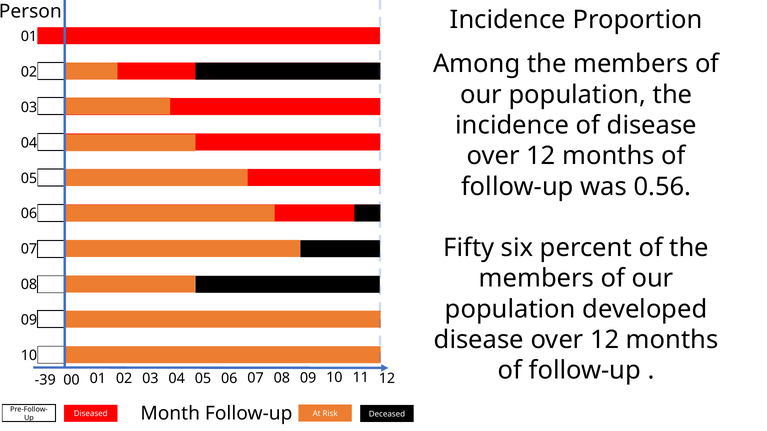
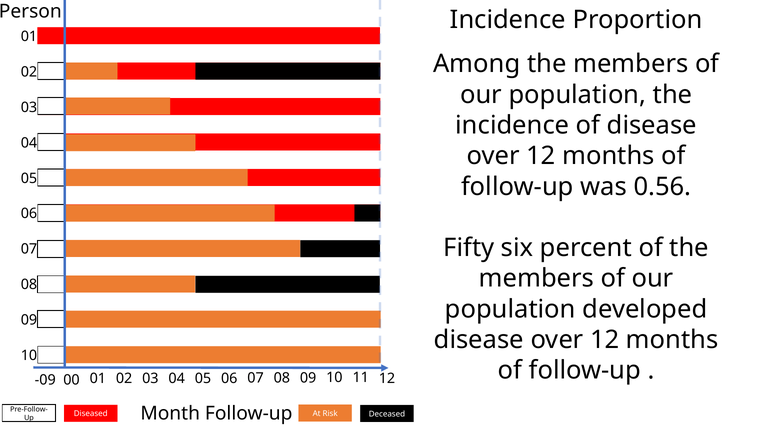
-39: -39 -> -09
